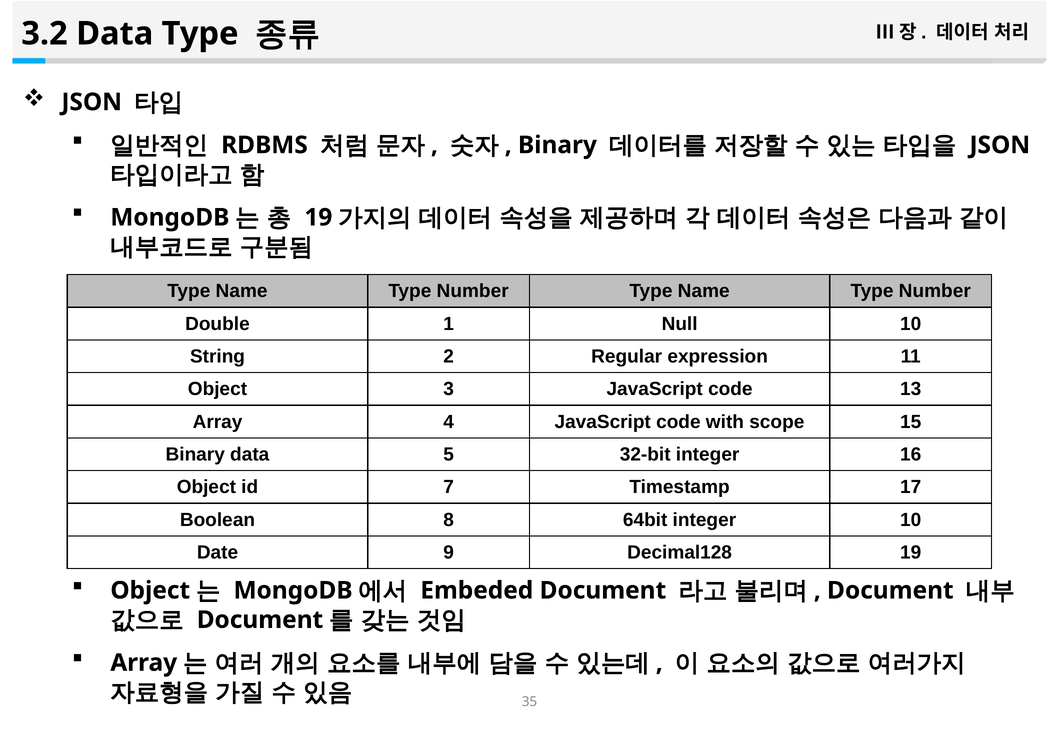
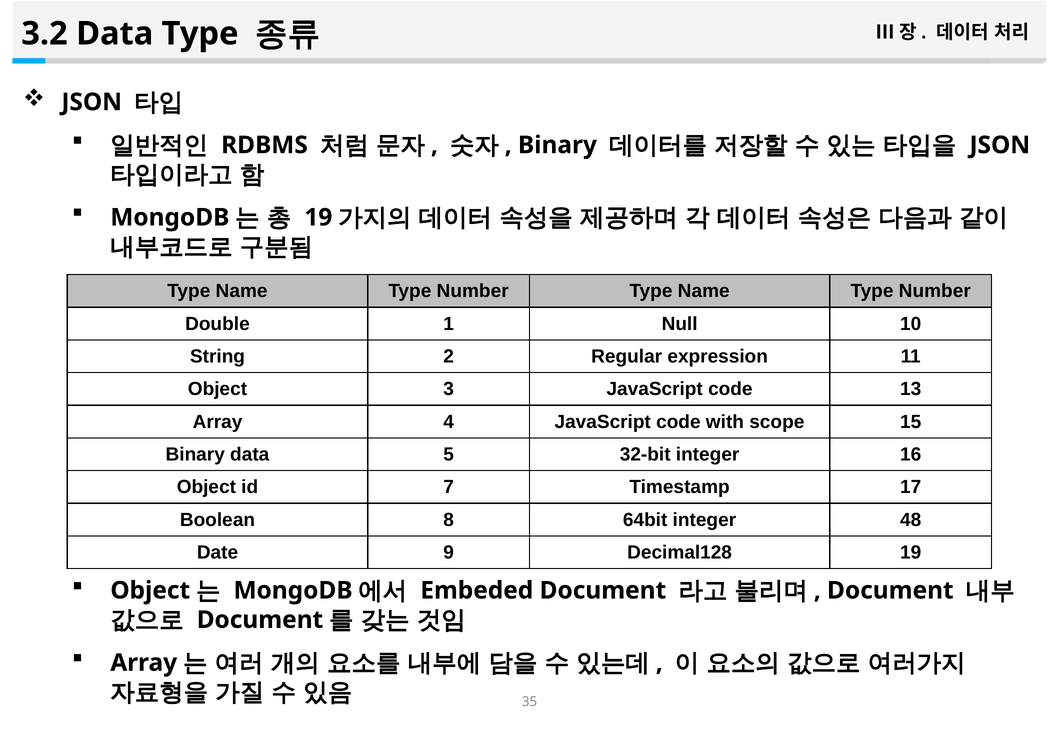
integer 10: 10 -> 48
